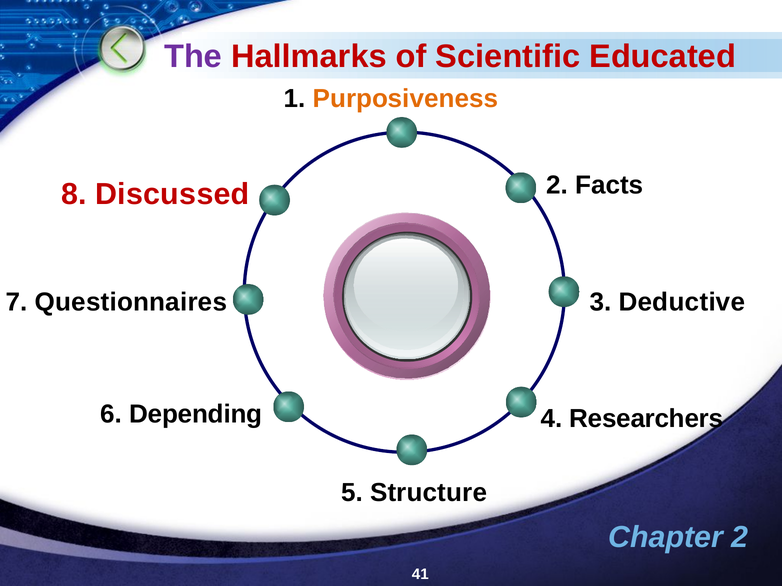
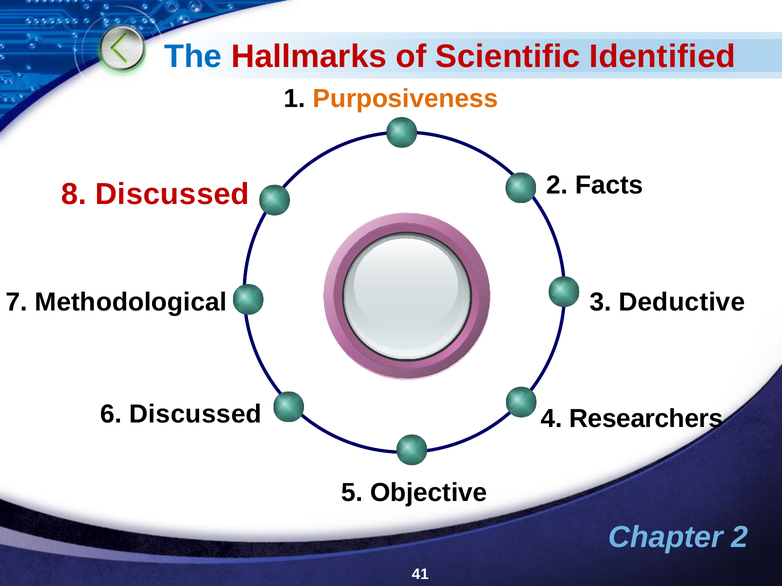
The colour: purple -> blue
Educated: Educated -> Identified
Questionnaires: Questionnaires -> Methodological
6 Depending: Depending -> Discussed
Structure: Structure -> Objective
